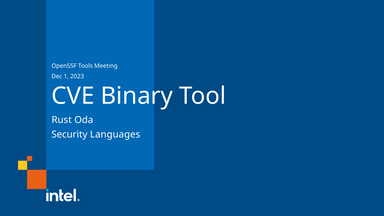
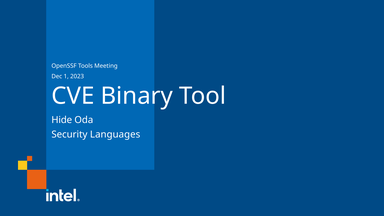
Rust: Rust -> Hide
